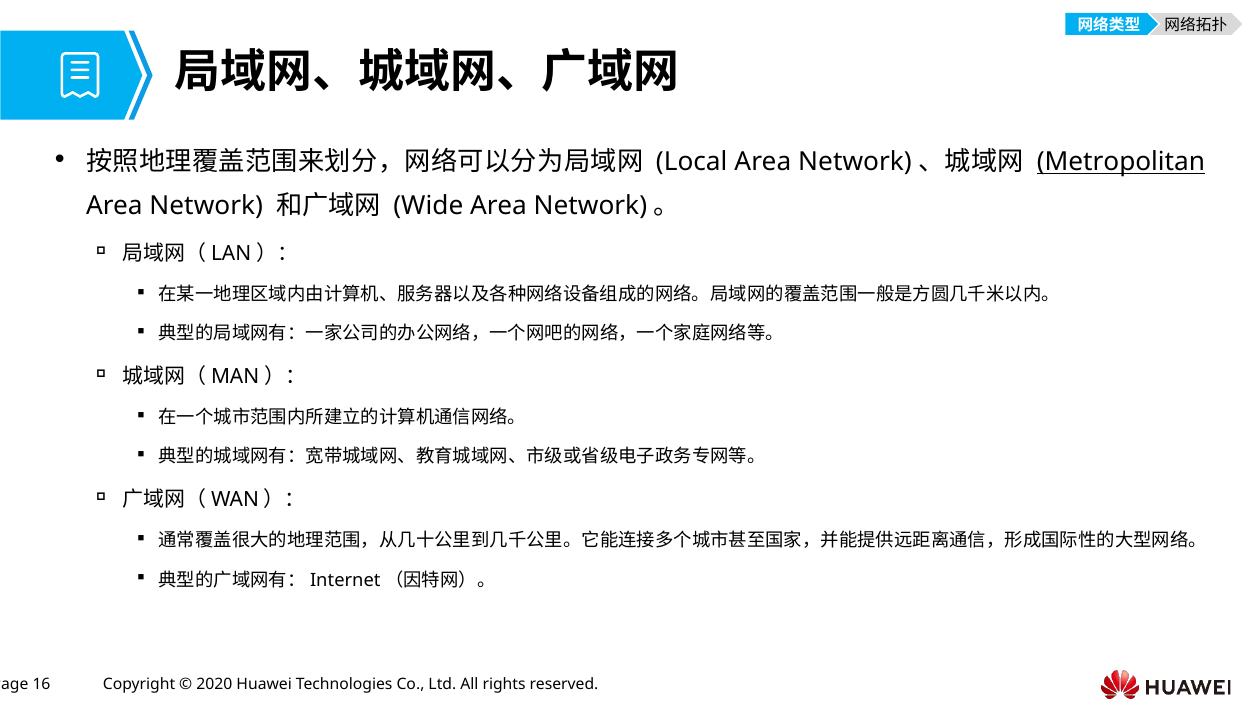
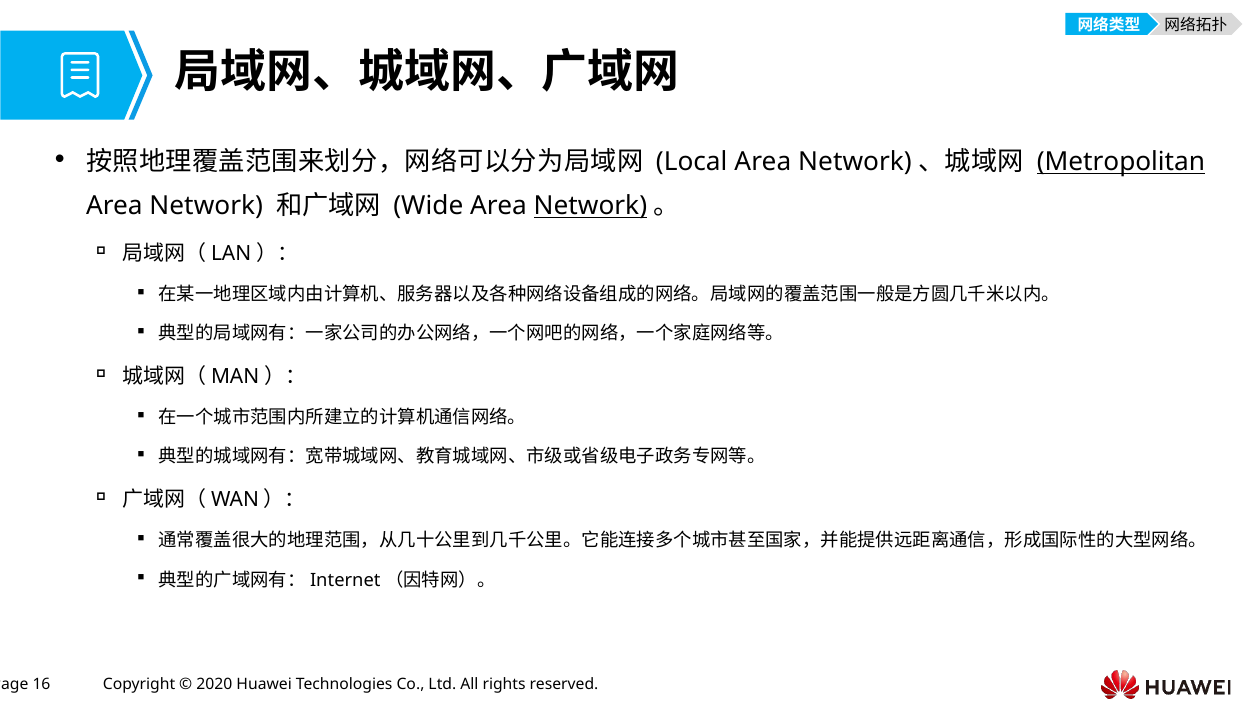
Network at (590, 206) underline: none -> present
